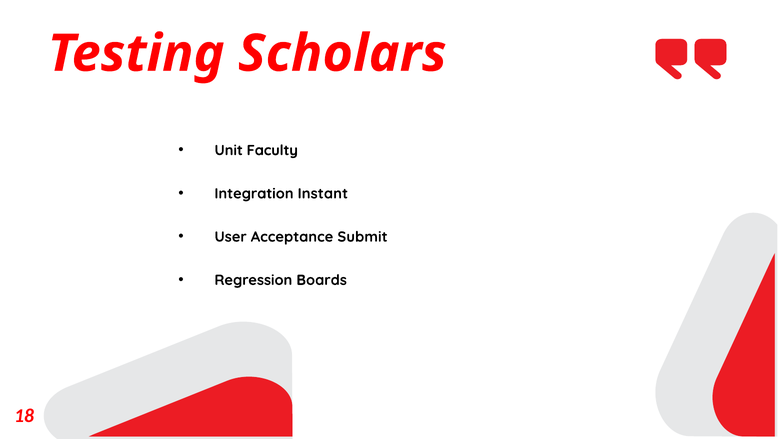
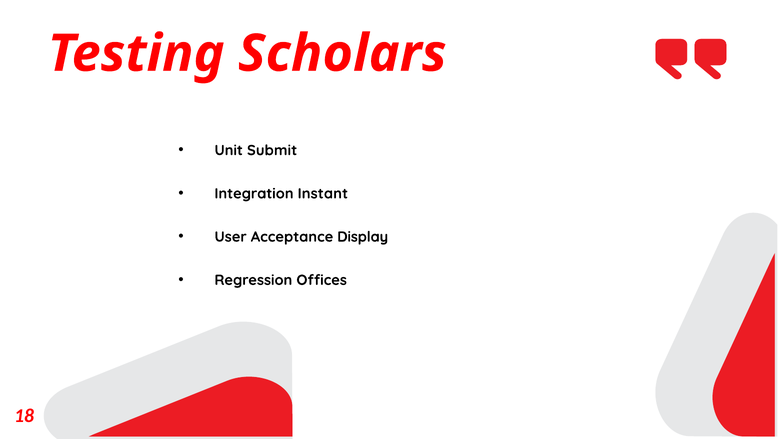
Faculty: Faculty -> Submit
Submit: Submit -> Display
Boards: Boards -> Offices
